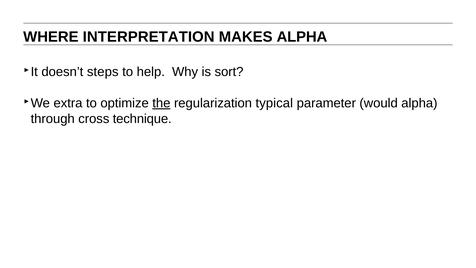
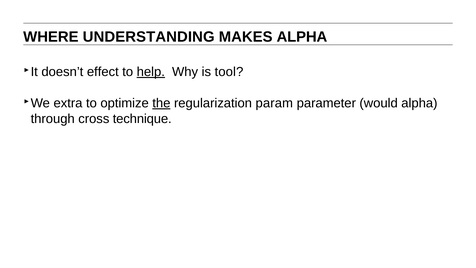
INTERPRETATION: INTERPRETATION -> UNDERSTANDING
steps: steps -> effect
help underline: none -> present
sort: sort -> tool
typical: typical -> param
